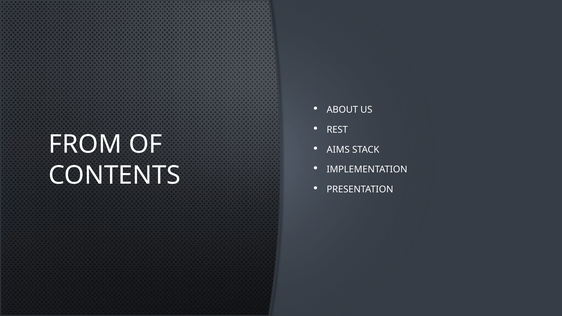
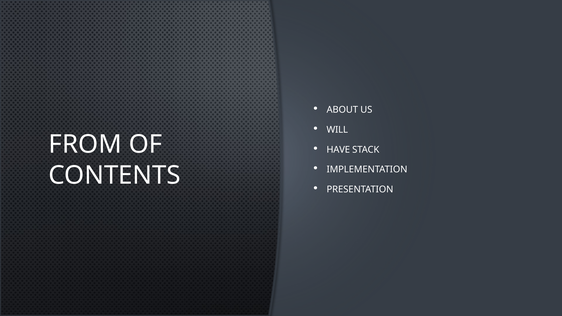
REST: REST -> WILL
AIMS: AIMS -> HAVE
